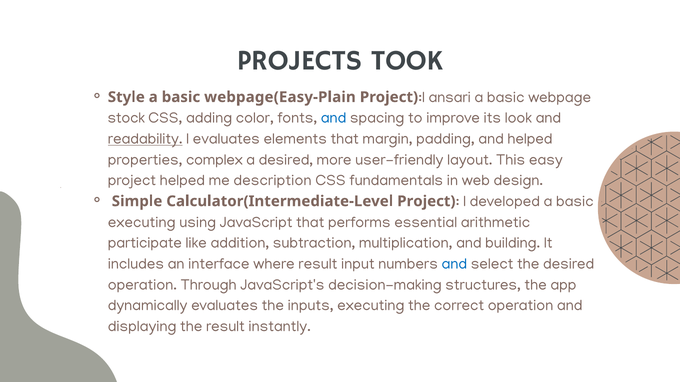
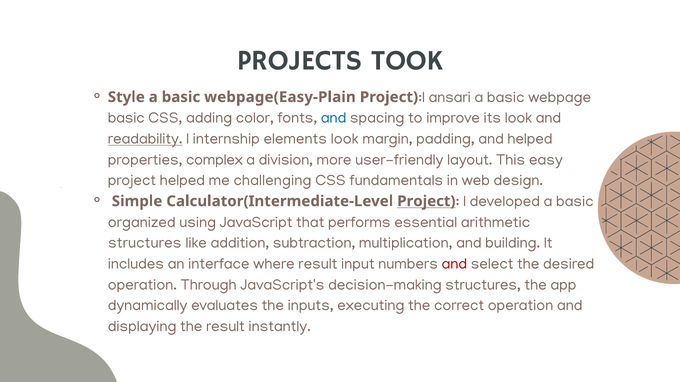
stock at (126, 118): stock -> basic
I evaluates: evaluates -> internship
elements that: that -> look
a desired: desired -> division
description: description -> challenging
Project at (426, 201) underline: none -> present
executing at (142, 222): executing -> organized
participate at (145, 243): participate -> structures
and at (454, 264) colour: blue -> red
